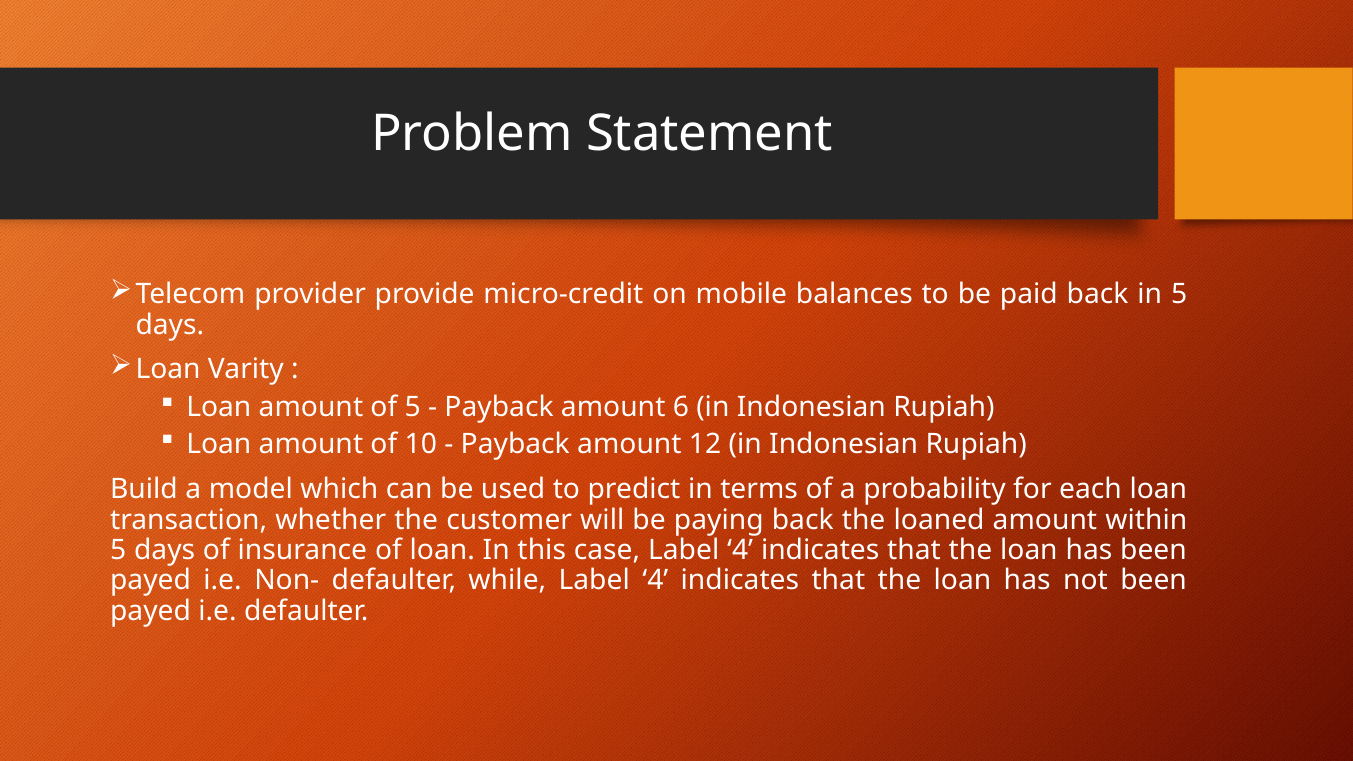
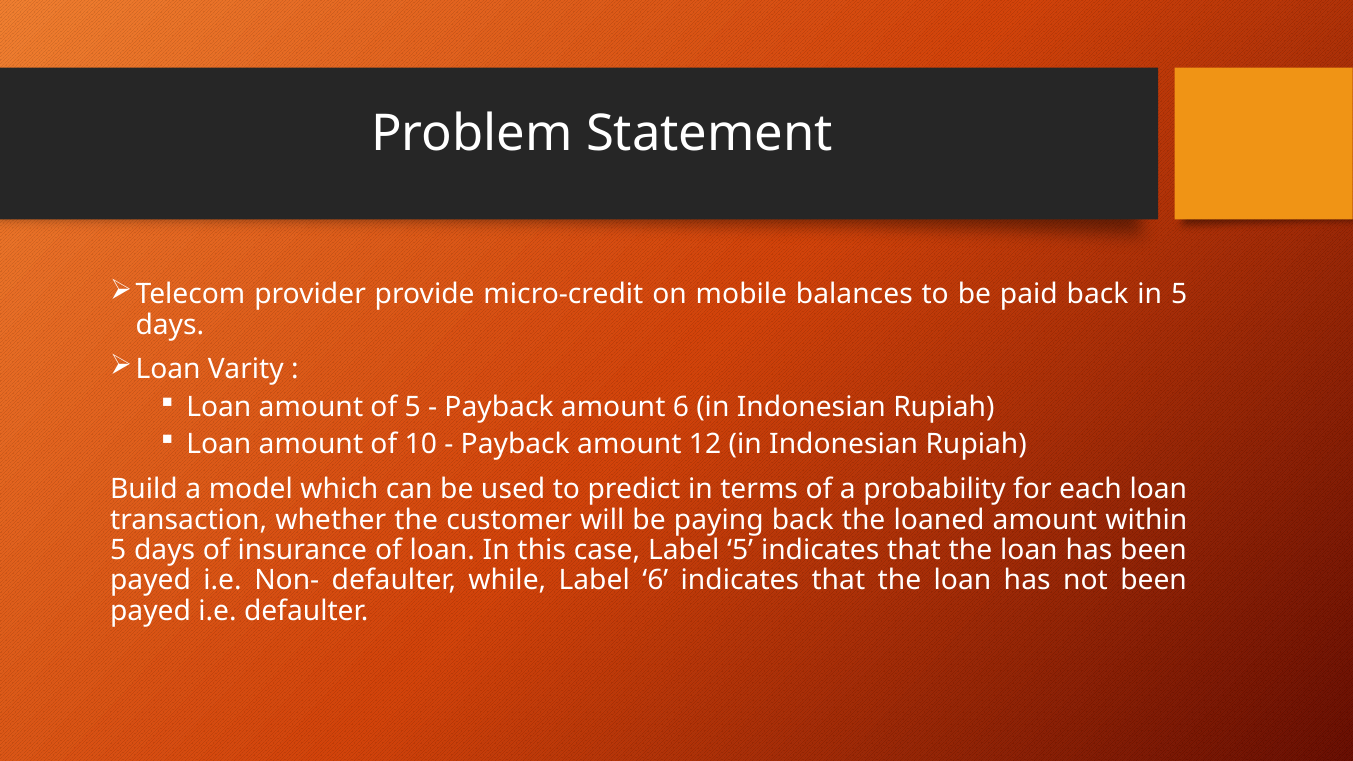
case Label 4: 4 -> 5
while Label 4: 4 -> 6
